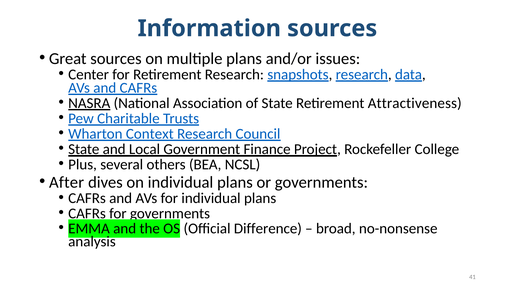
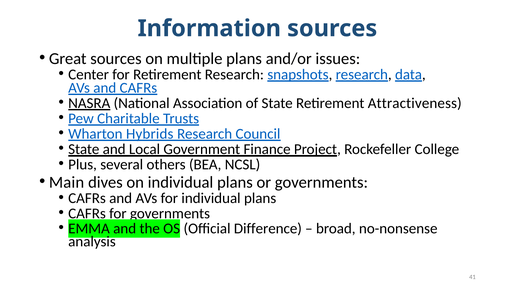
Context: Context -> Hybrids
After: After -> Main
